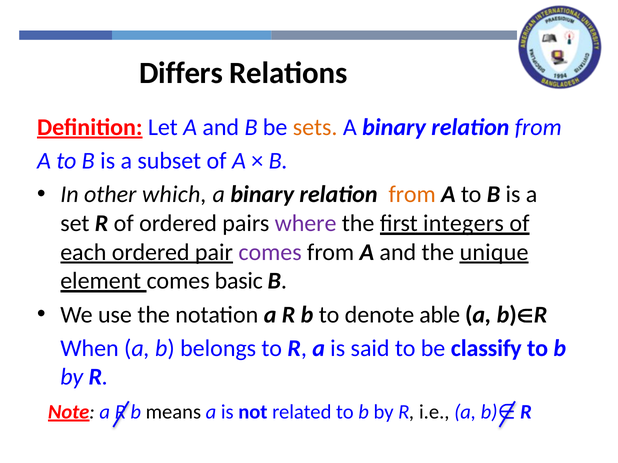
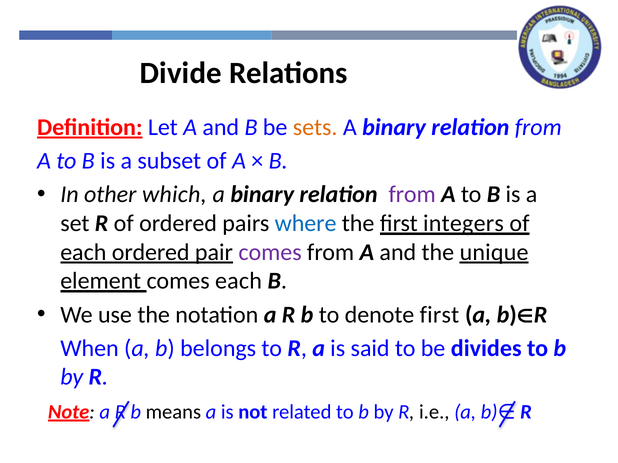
Differs: Differs -> Divide
from at (412, 195) colour: orange -> purple
where colour: purple -> blue
comes basic: basic -> each
denote able: able -> first
classify: classify -> divides
